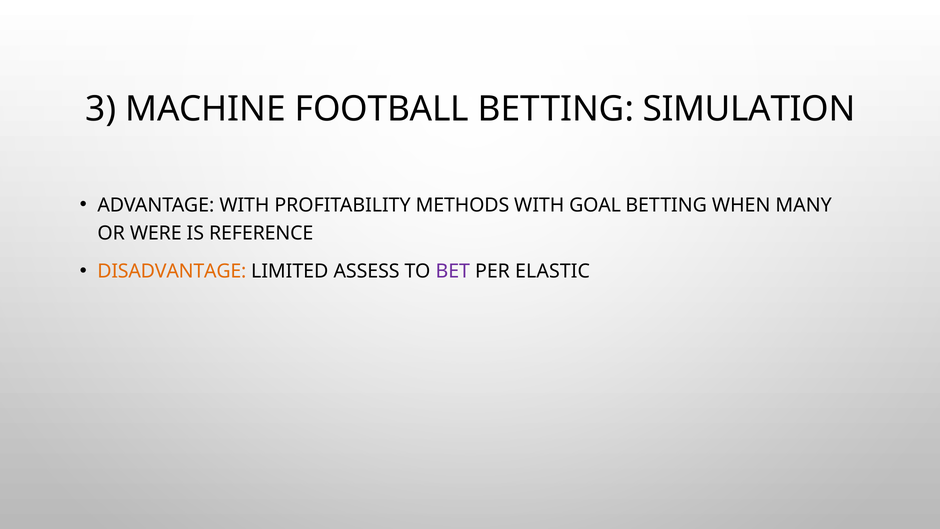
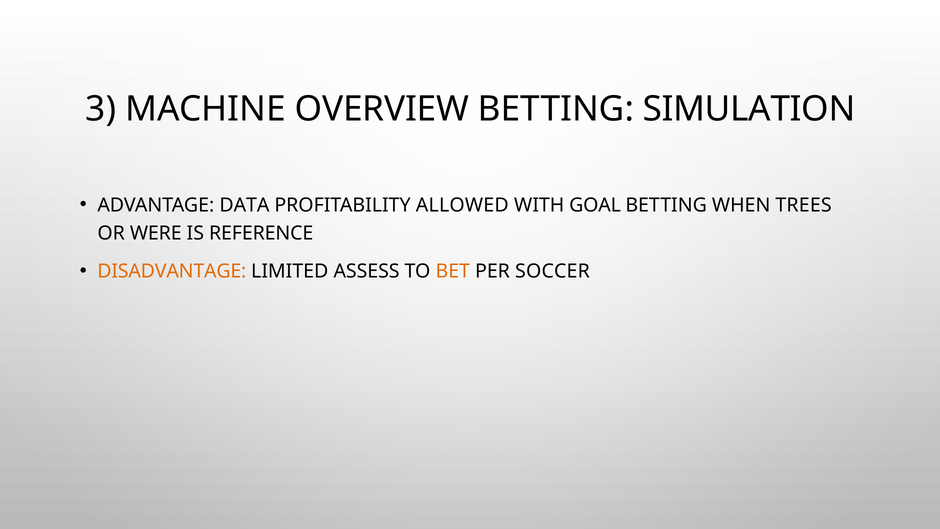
FOOTBALL: FOOTBALL -> OVERVIEW
ADVANTAGE WITH: WITH -> DATA
METHODS: METHODS -> ALLOWED
MANY: MANY -> TREES
BET colour: purple -> orange
ELASTIC: ELASTIC -> SOCCER
